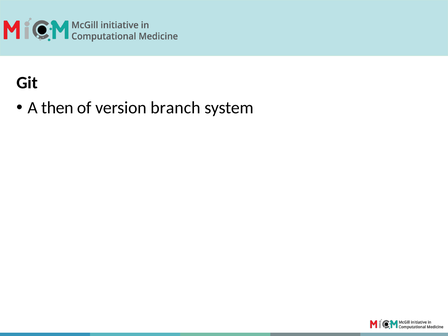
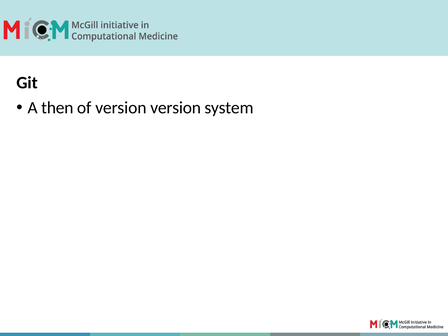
version branch: branch -> version
